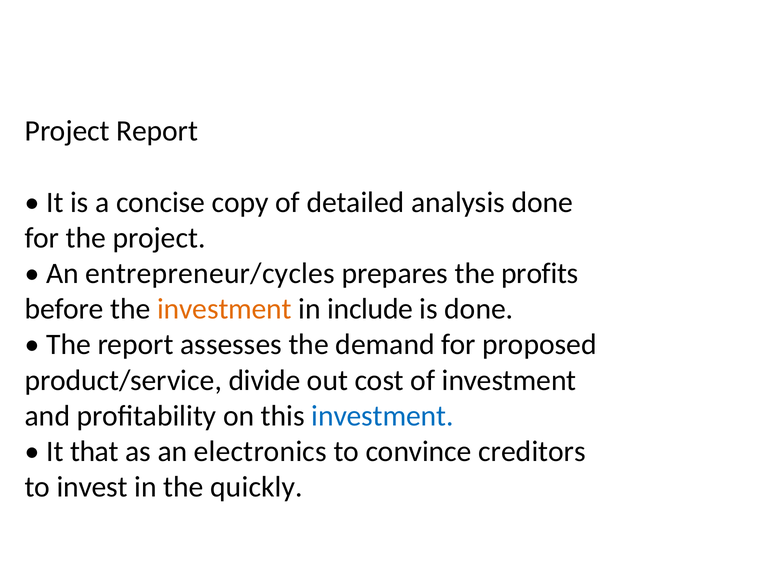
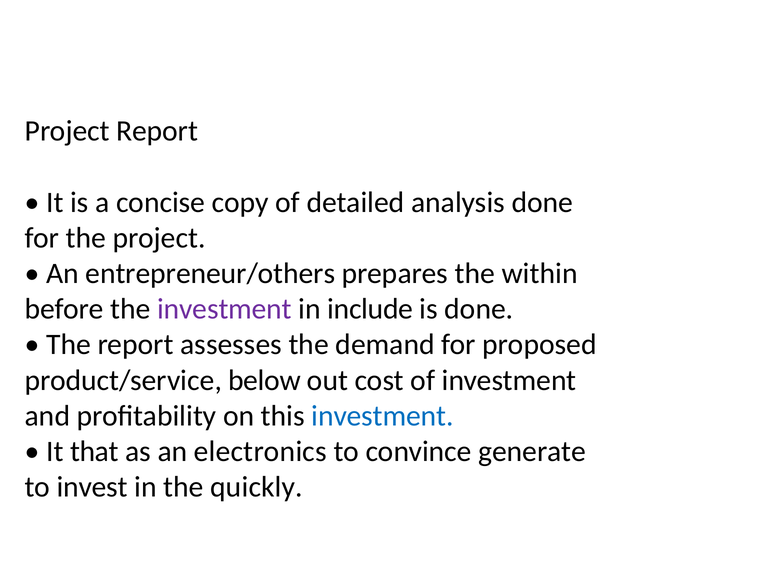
entrepreneur/cycles: entrepreneur/cycles -> entrepreneur/others
profits: profits -> within
investment at (224, 309) colour: orange -> purple
divide: divide -> below
creditors: creditors -> generate
